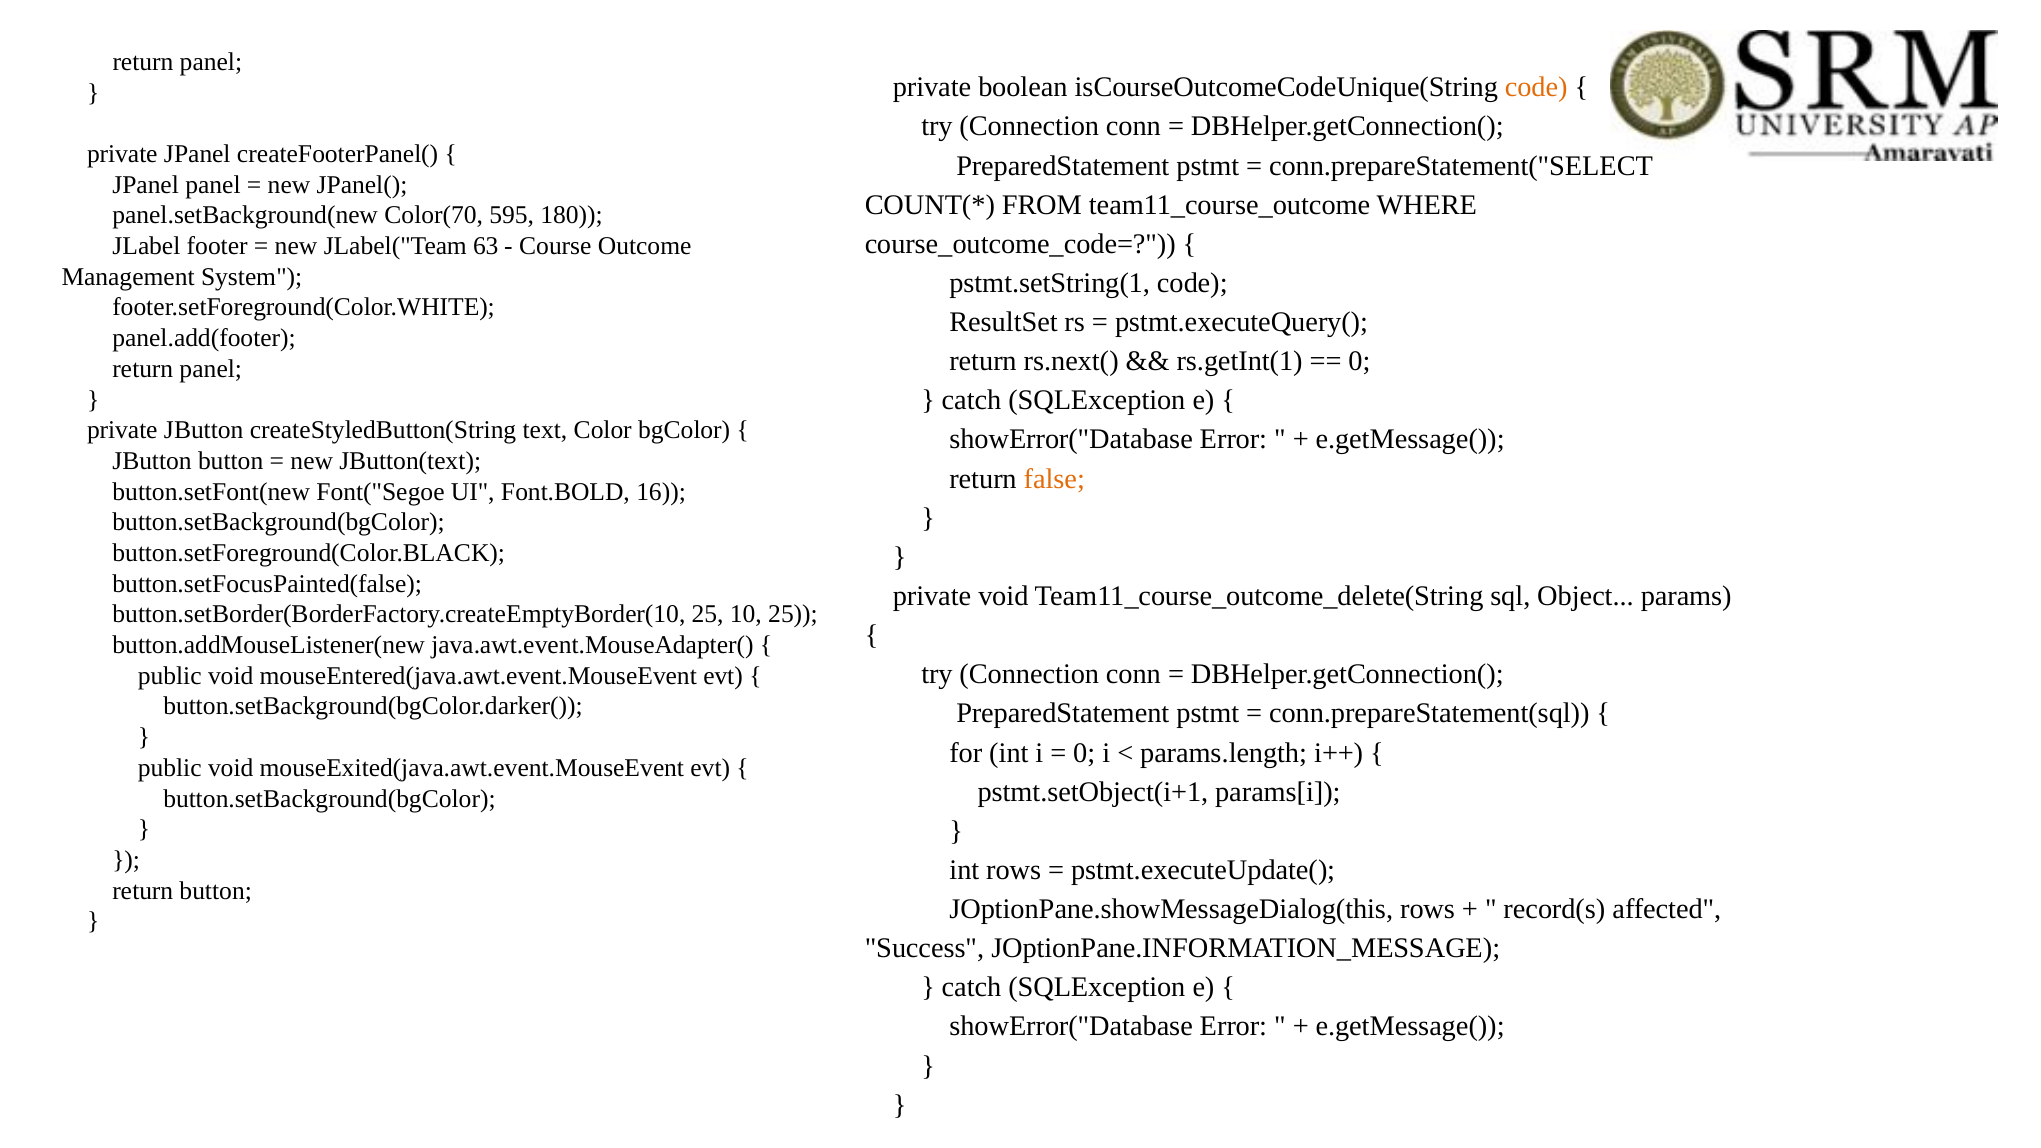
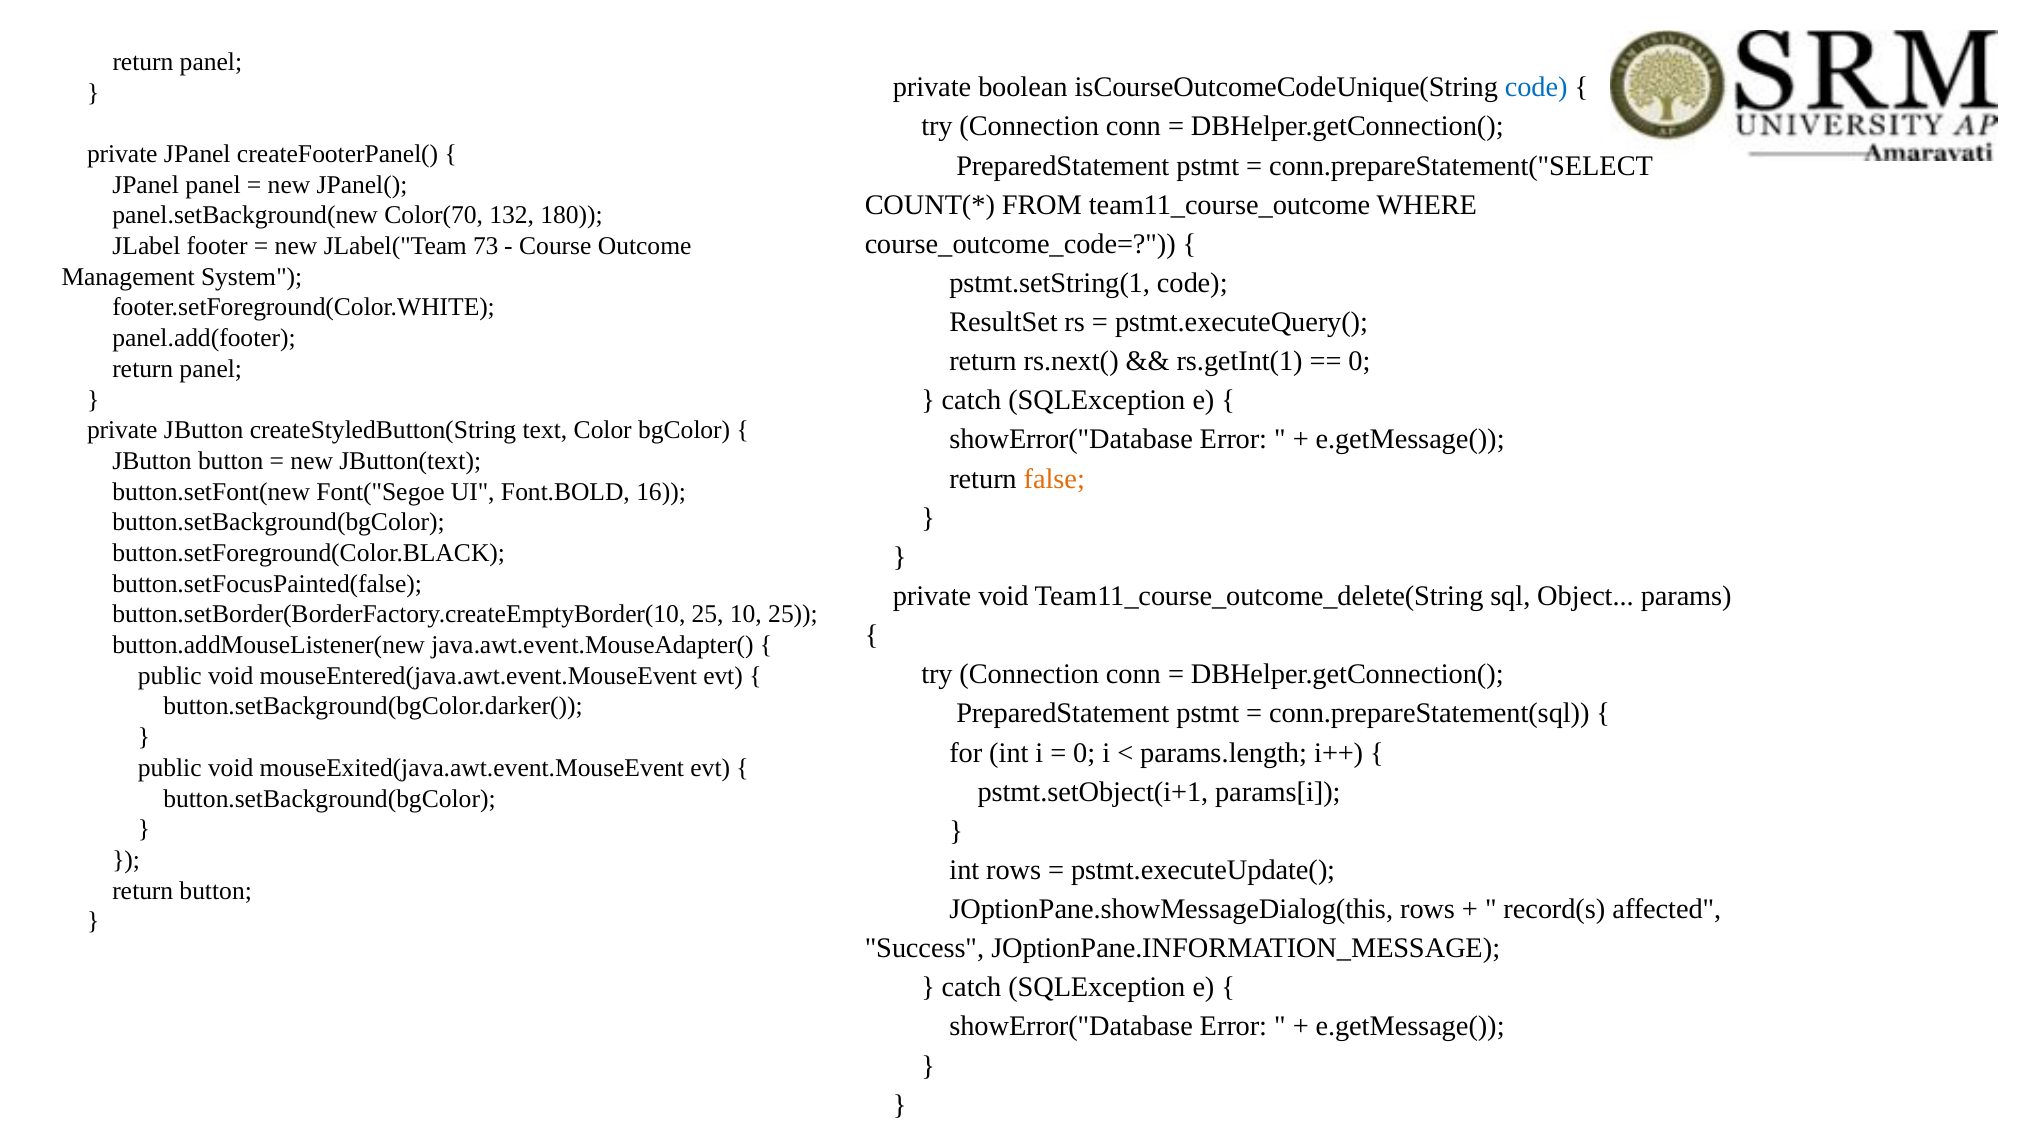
code at (1536, 87) colour: orange -> blue
595: 595 -> 132
63: 63 -> 73
